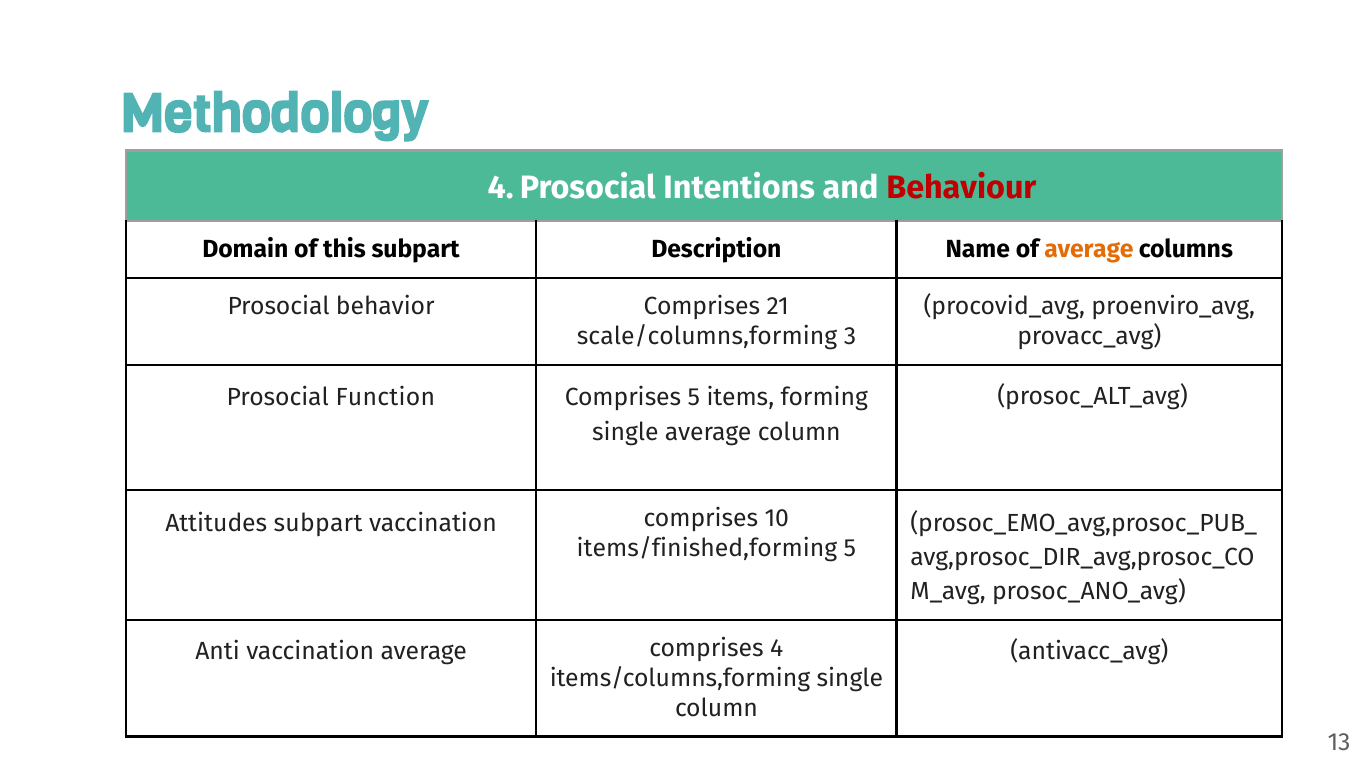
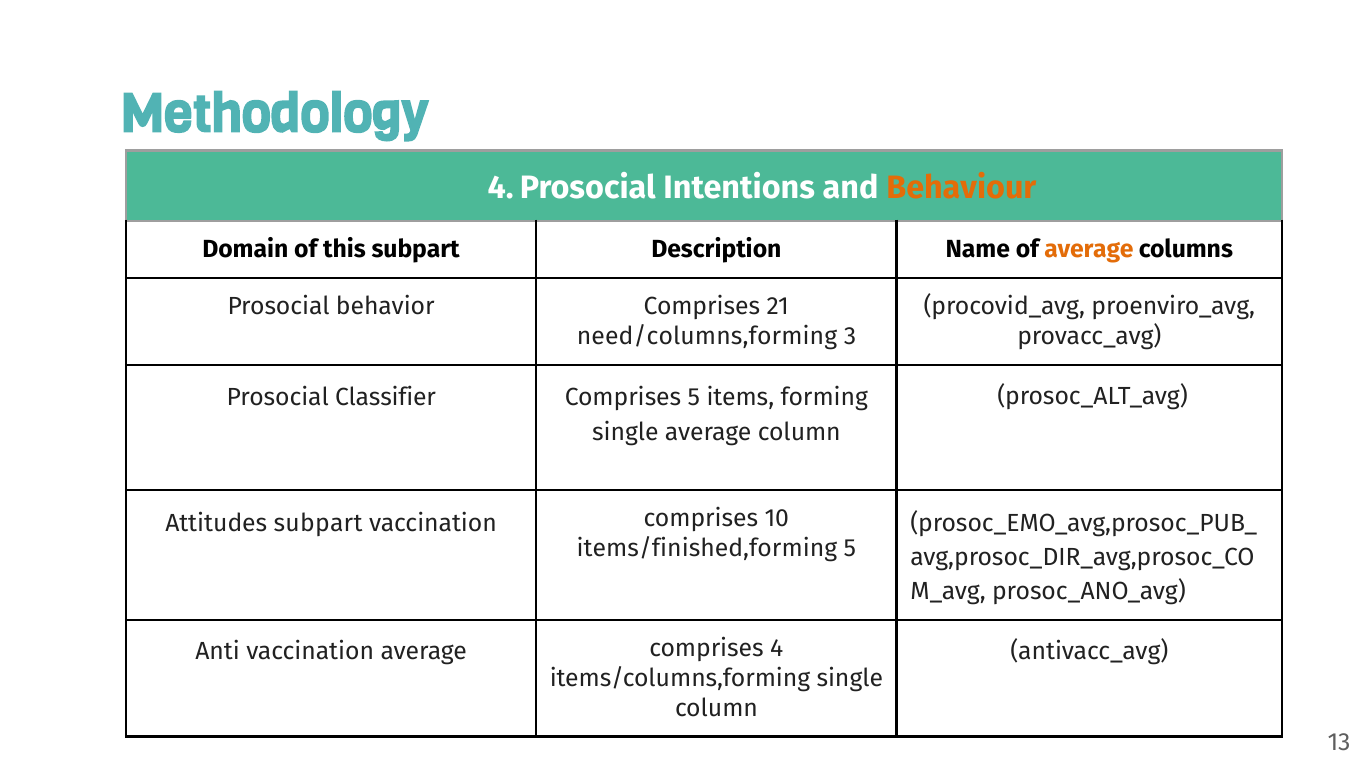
Behaviour colour: red -> orange
scale/columns,forming: scale/columns,forming -> need/columns,forming
Function: Function -> Classifier
